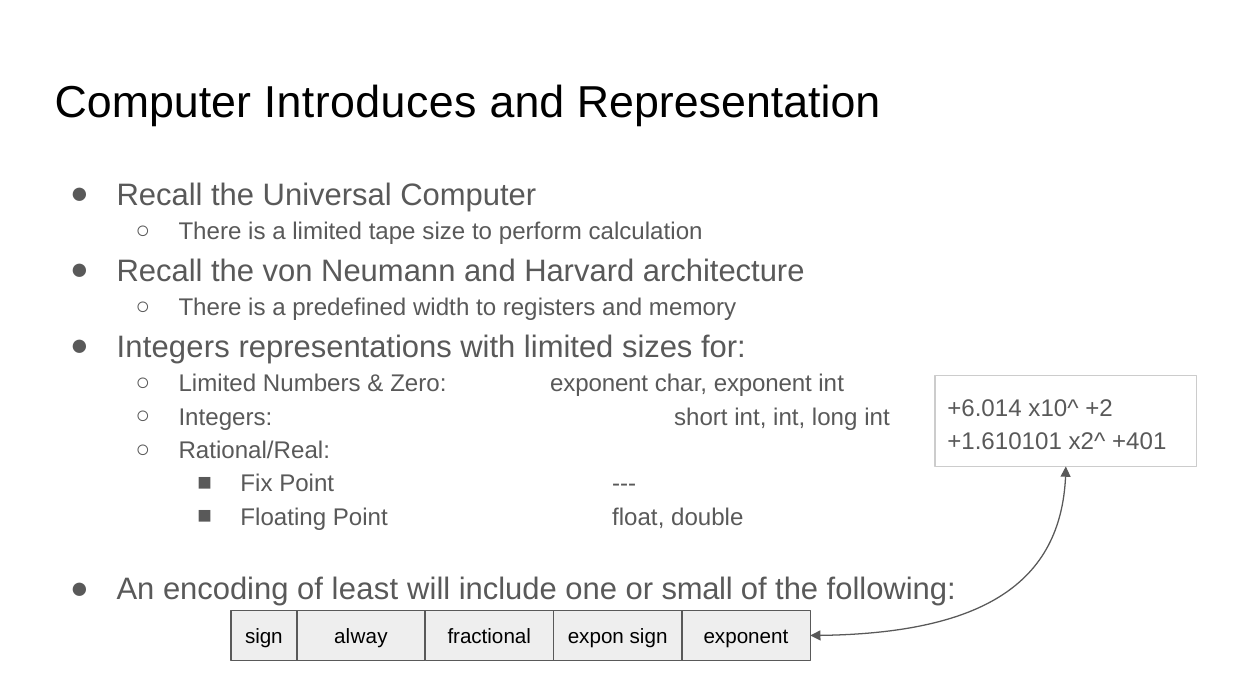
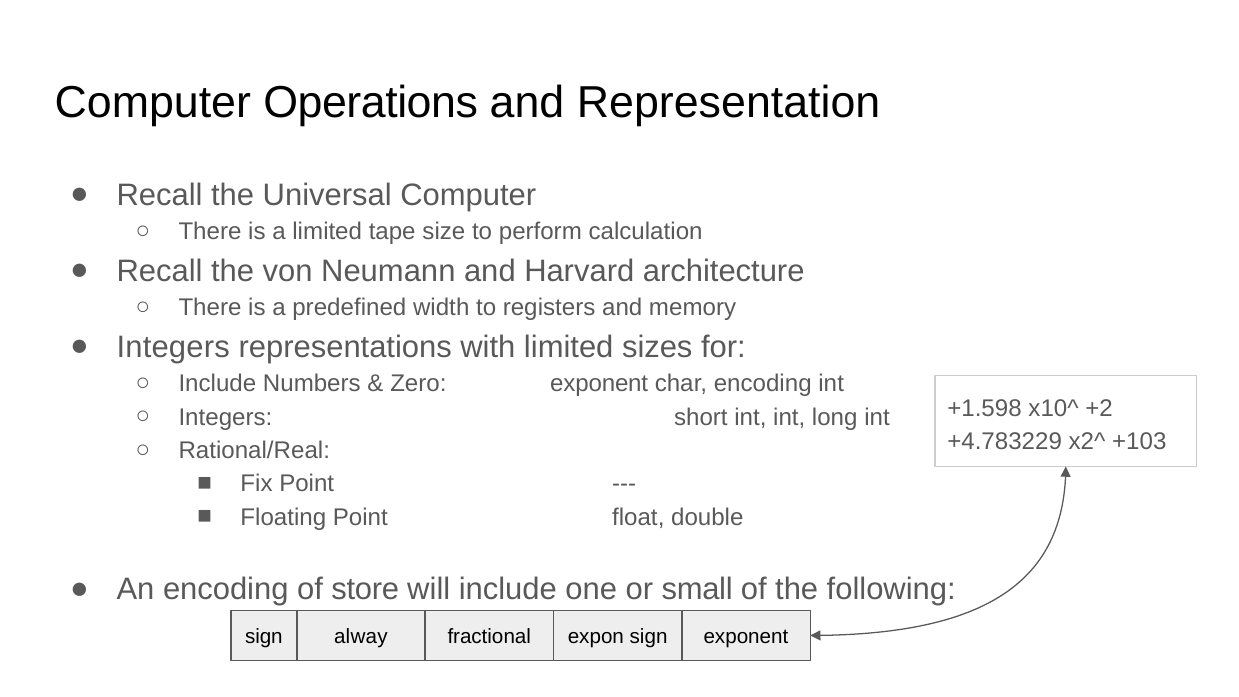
Introduces: Introduces -> Operations
Limited at (217, 384): Limited -> Include
char exponent: exponent -> encoding
+6.014: +6.014 -> +1.598
+1.610101: +1.610101 -> +4.783229
+401: +401 -> +103
least: least -> store
